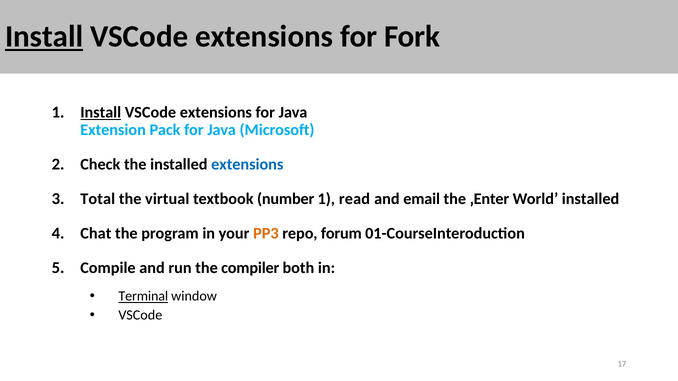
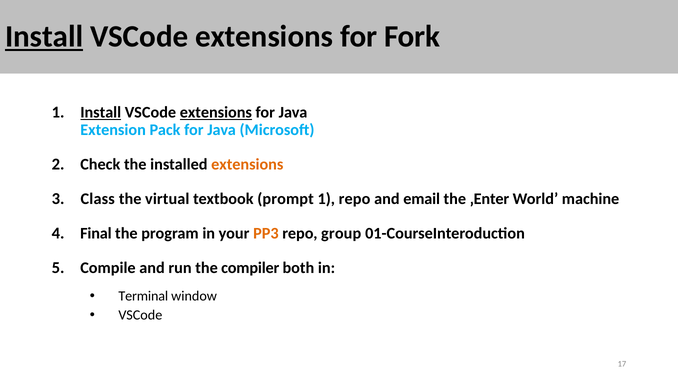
extensions at (216, 113) underline: none -> present
extensions at (247, 165) colour: blue -> orange
Total: Total -> Class
number: number -> prompt
1 read: read -> repo
World installed: installed -> machine
Chat: Chat -> Final
forum: forum -> group
Terminal underline: present -> none
